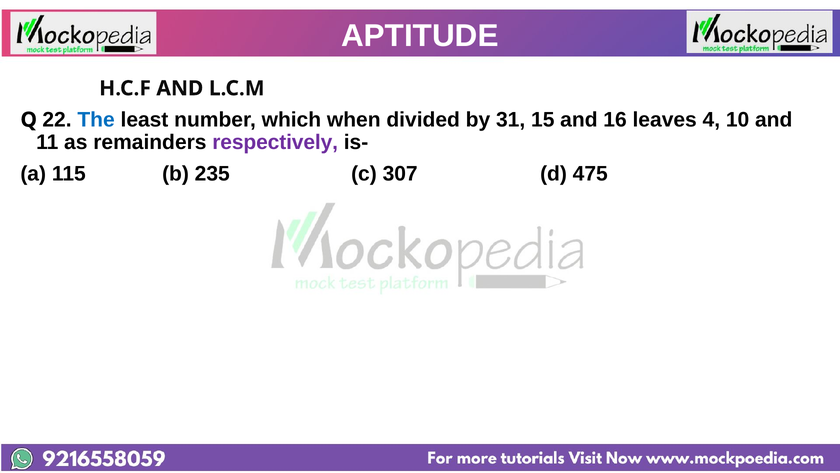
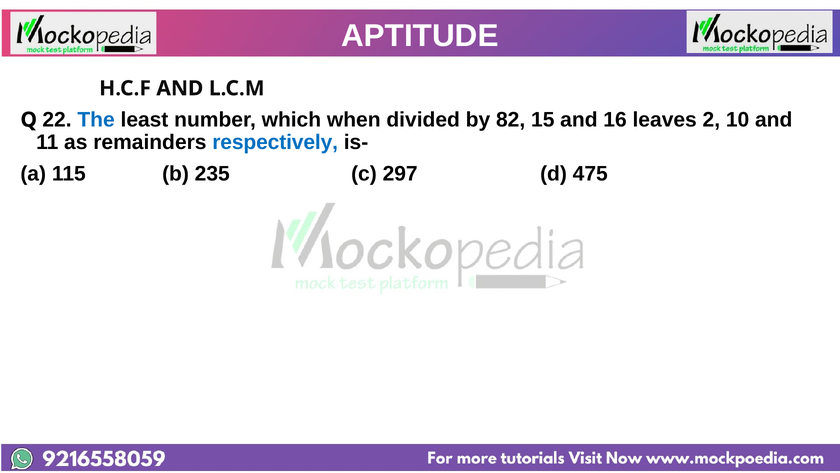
31: 31 -> 82
4: 4 -> 2
respectively colour: purple -> blue
307: 307 -> 297
